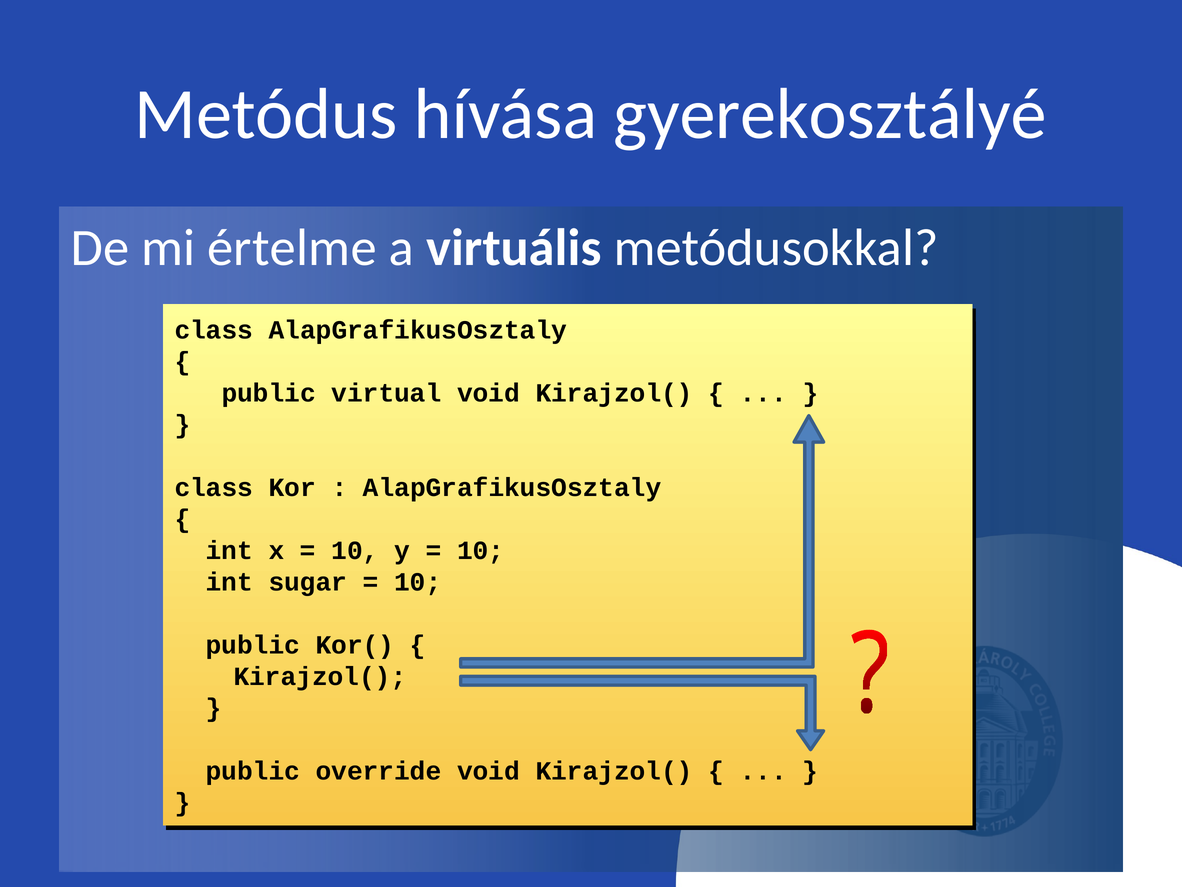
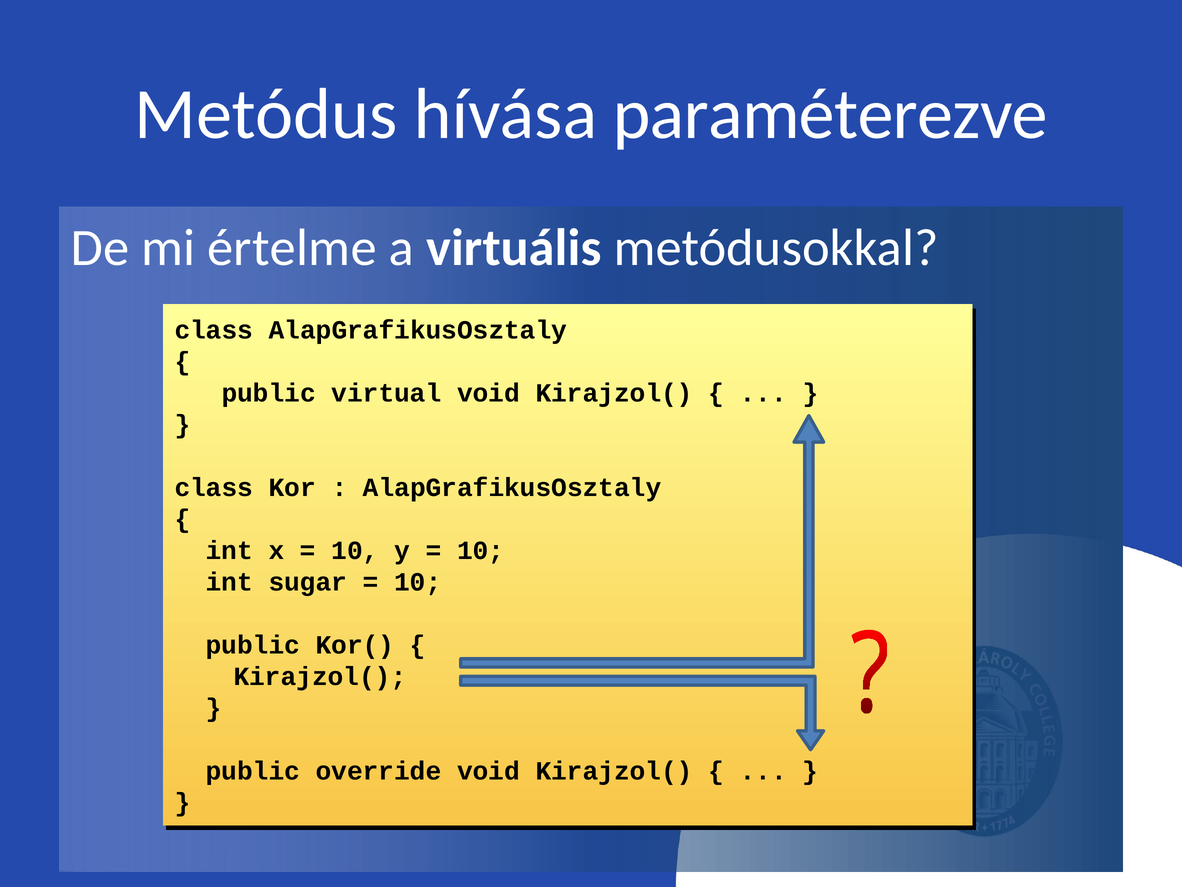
gyerekosztályé: gyerekosztályé -> paraméterezve
